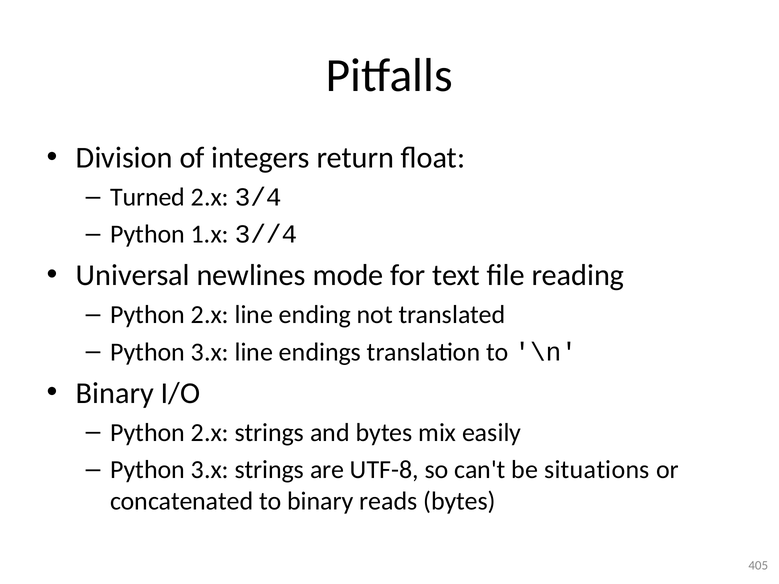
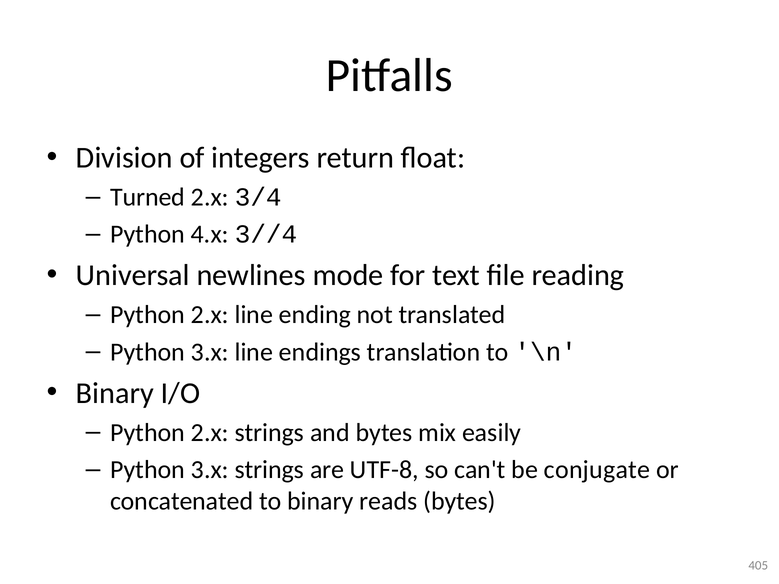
1.x: 1.x -> 4.x
situations: situations -> conjugate
